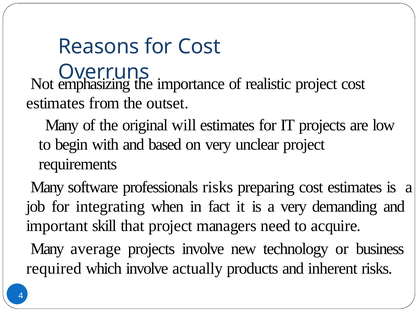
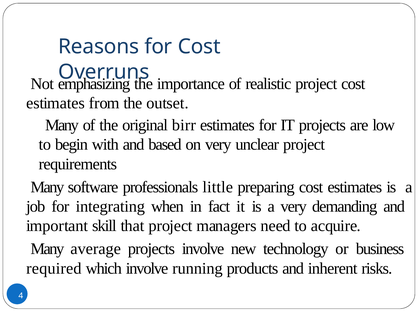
will: will -> birr
professionals risks: risks -> little
actually: actually -> running
